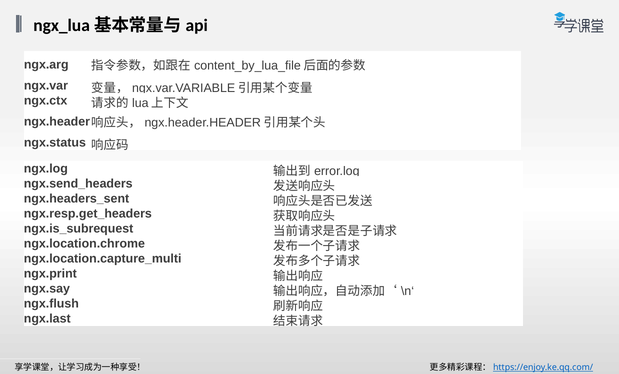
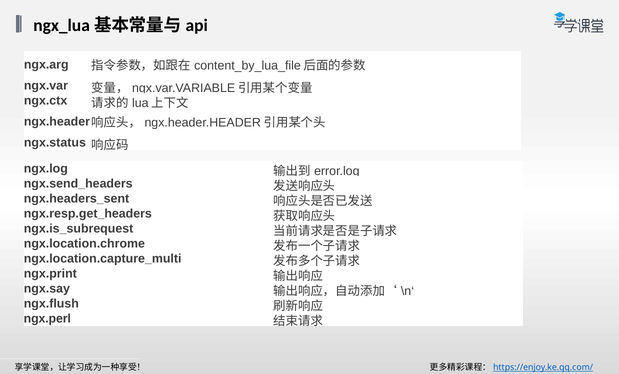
ngx.last: ngx.last -> ngx.perl
